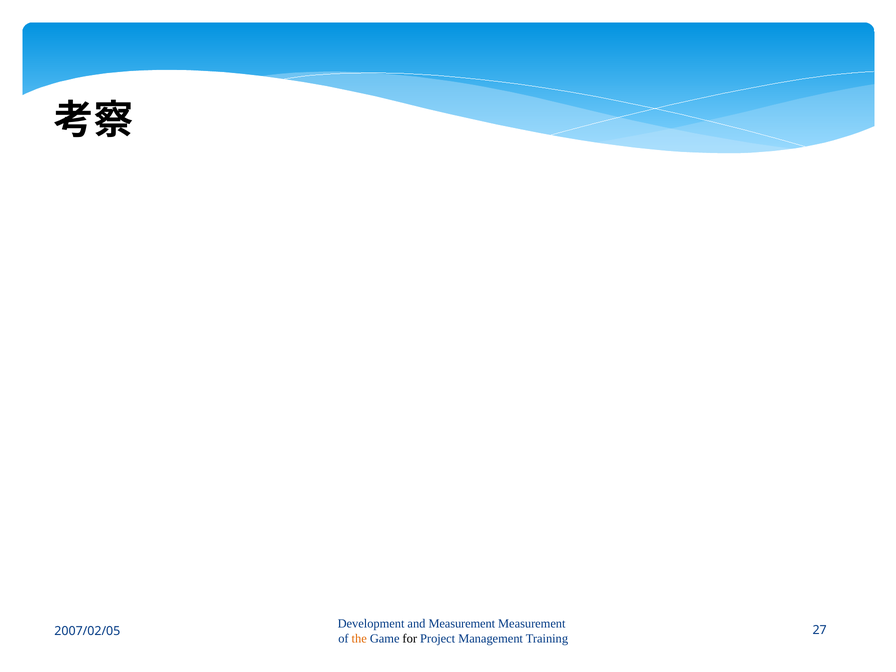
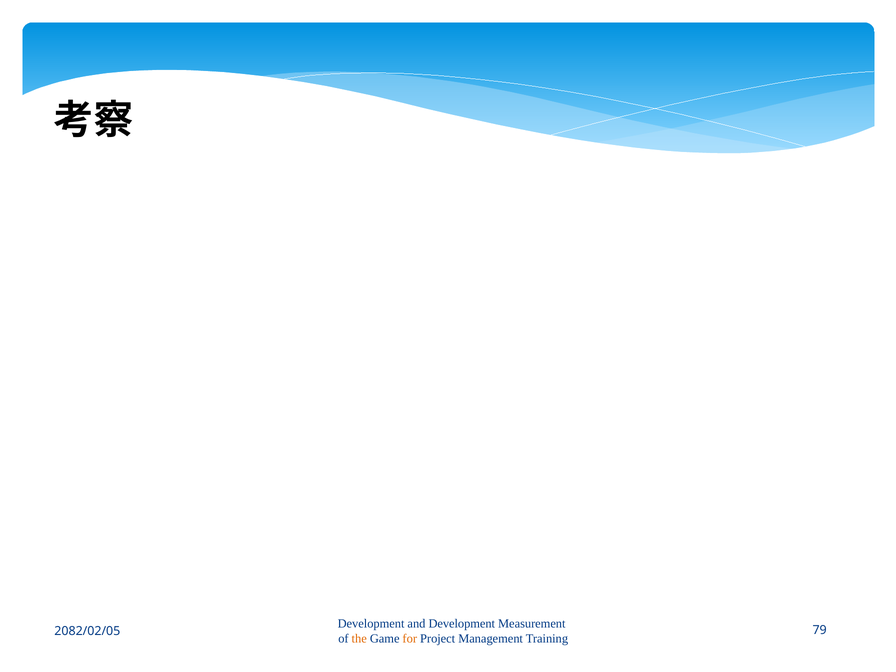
and Measurement: Measurement -> Development
2007/02/05: 2007/02/05 -> 2082/02/05
for colour: black -> orange
27: 27 -> 79
